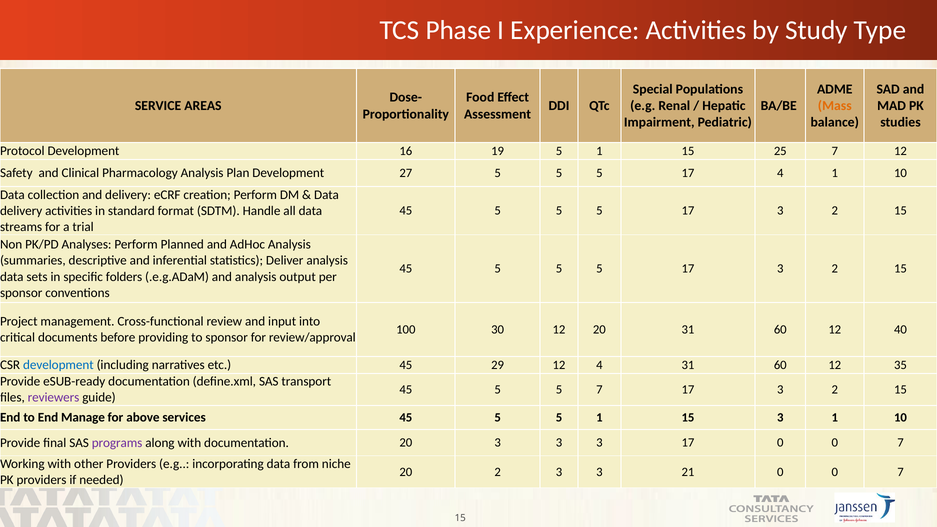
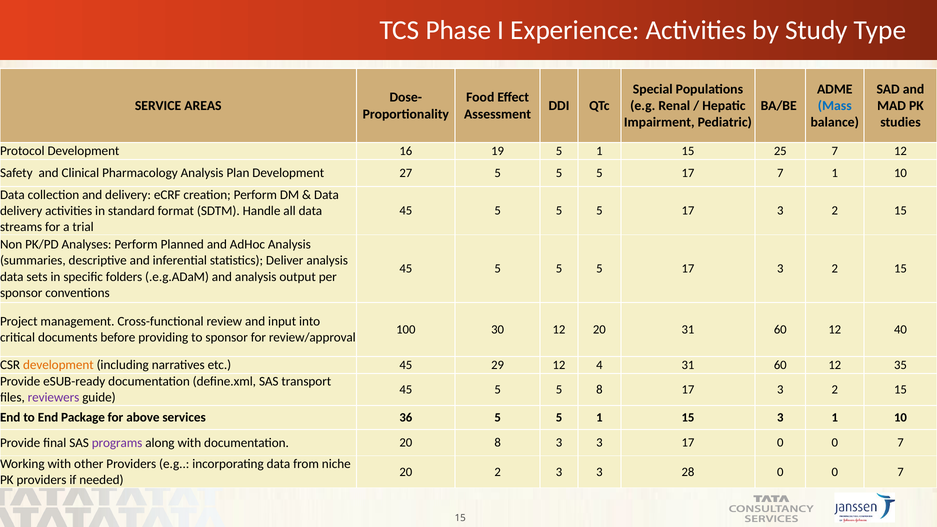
Mass colour: orange -> blue
17 4: 4 -> 7
development at (58, 365) colour: blue -> orange
5 7: 7 -> 8
Manage: Manage -> Package
services 45: 45 -> 36
20 3: 3 -> 8
21: 21 -> 28
